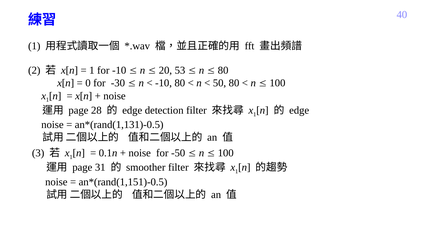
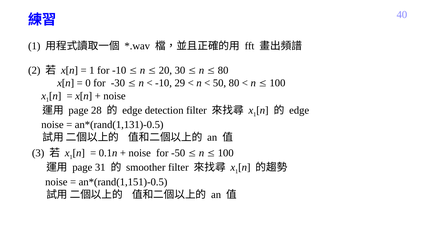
53: 53 -> 30
-10 80: 80 -> 29
